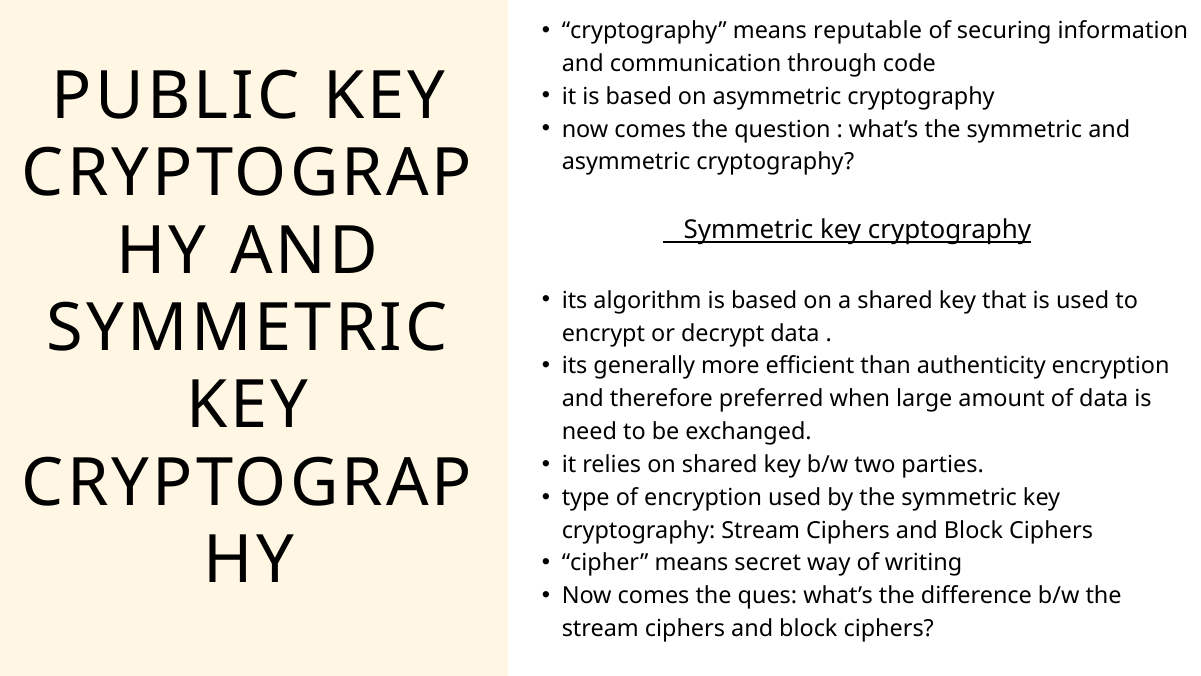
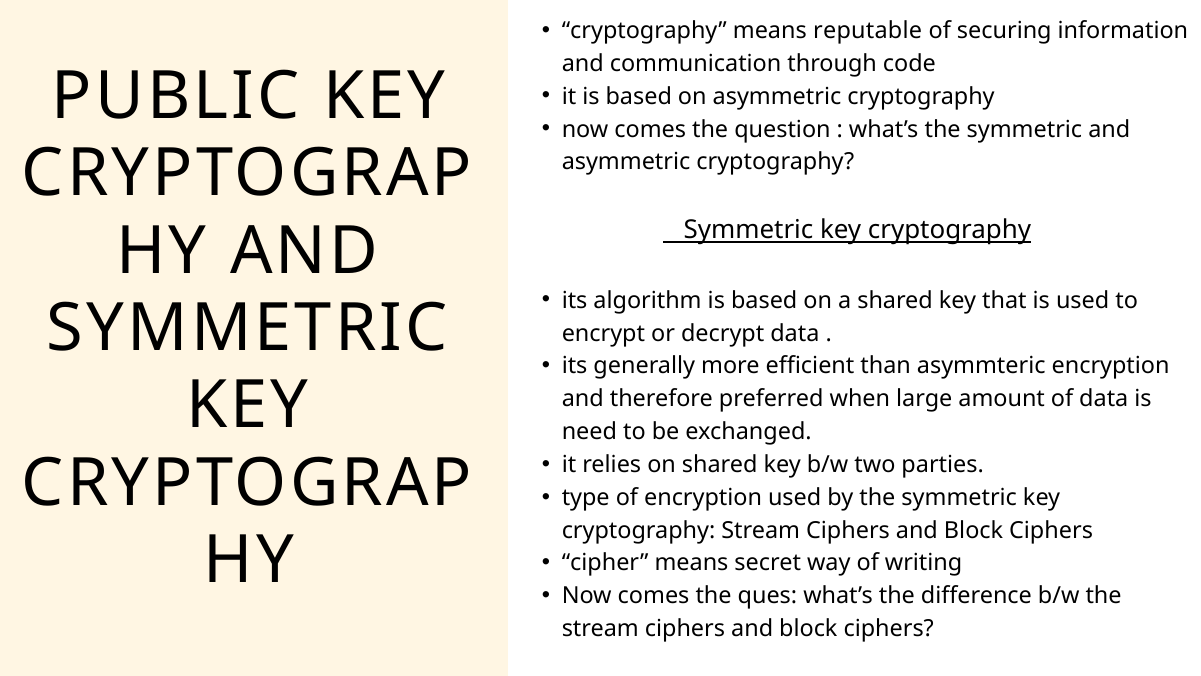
authenticity: authenticity -> asymmteric
